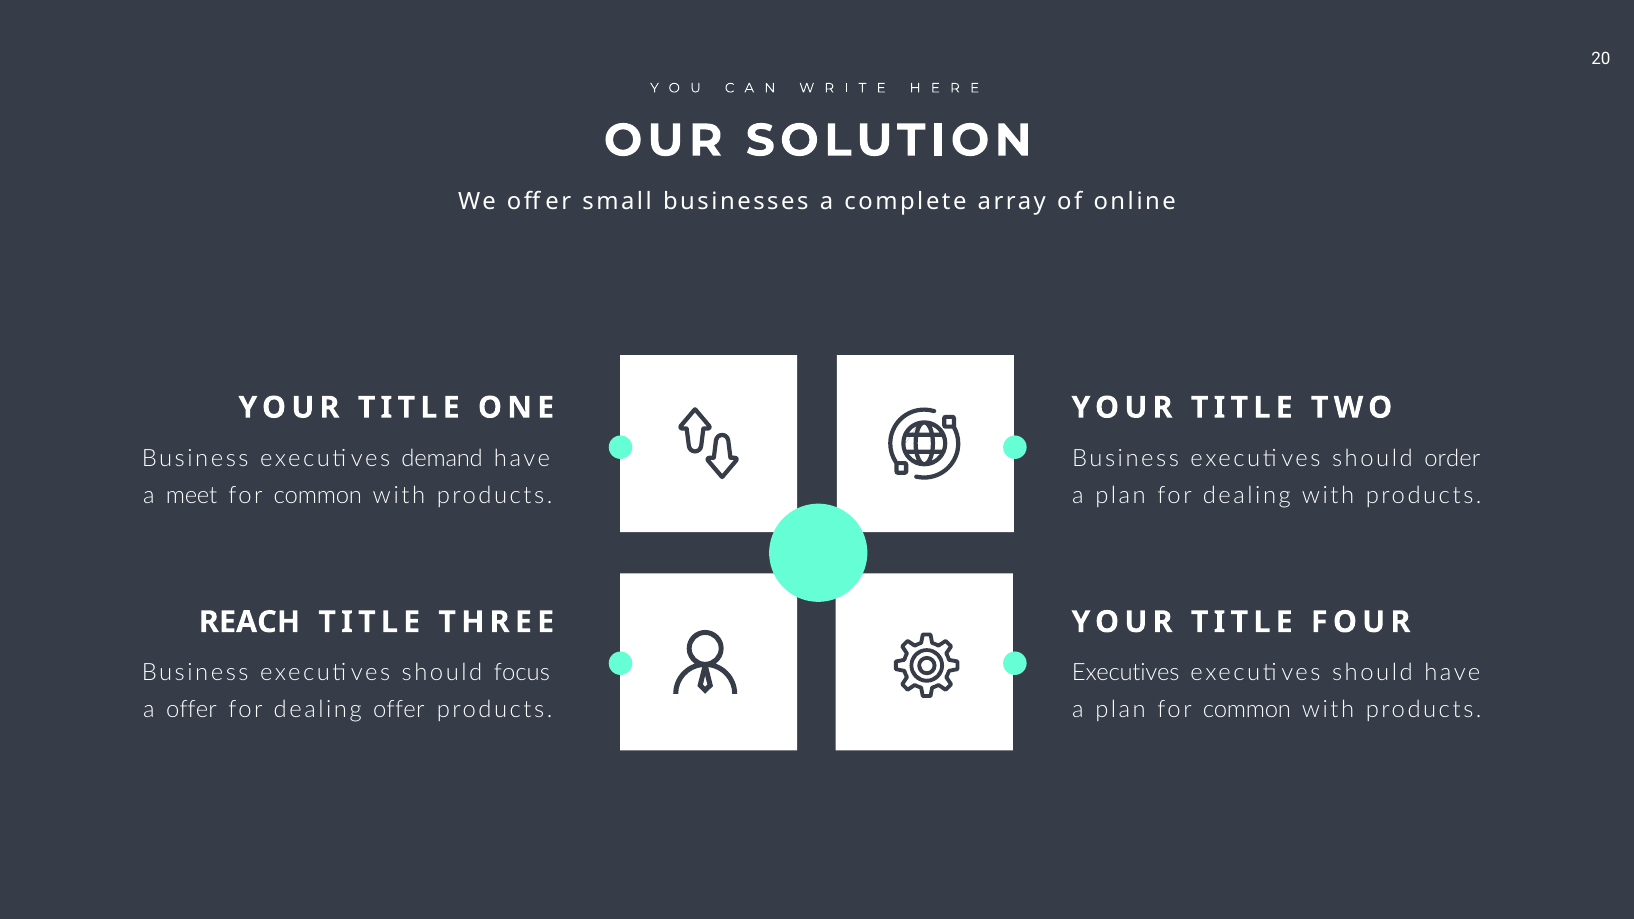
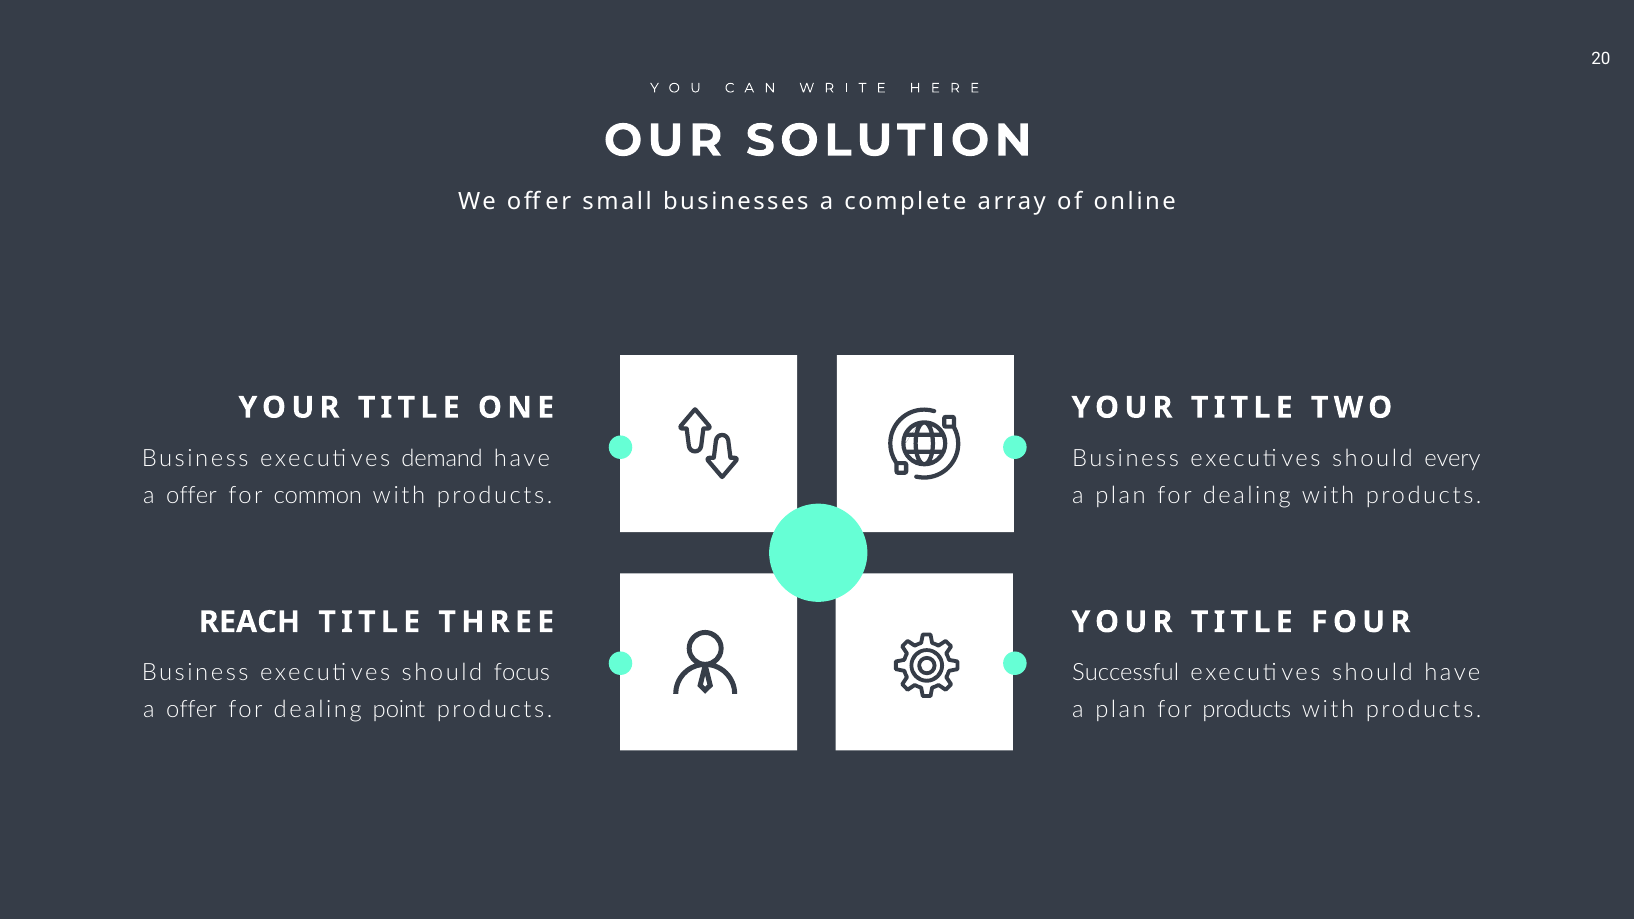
order: order -> every
meet at (192, 495): meet -> offer
Executives at (1126, 673): Executives -> Successful
dealing offer: offer -> point
plan for common: common -> products
